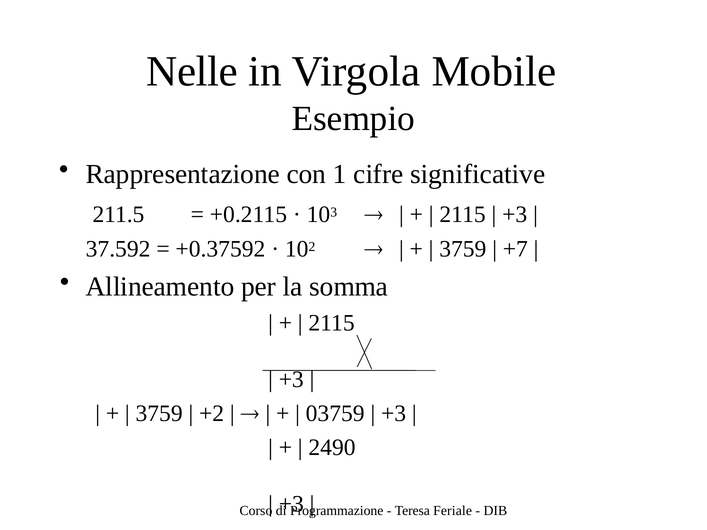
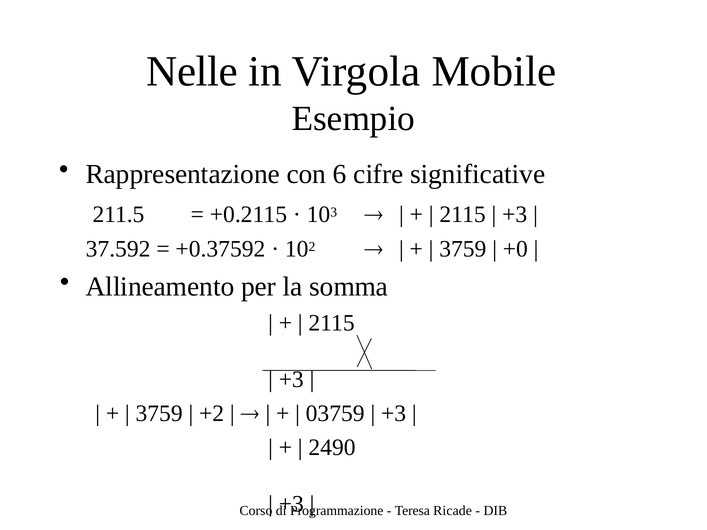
1: 1 -> 6
+7: +7 -> +0
Feriale: Feriale -> Ricade
